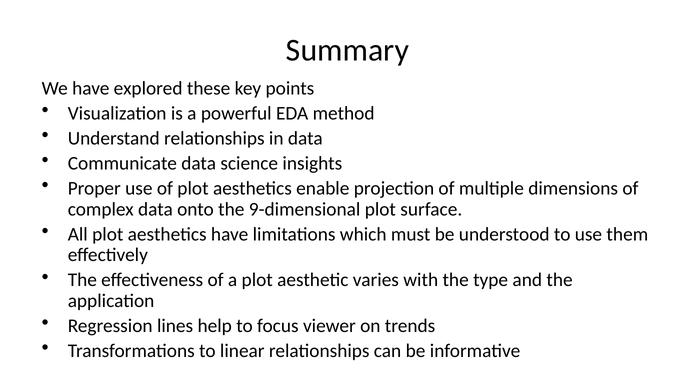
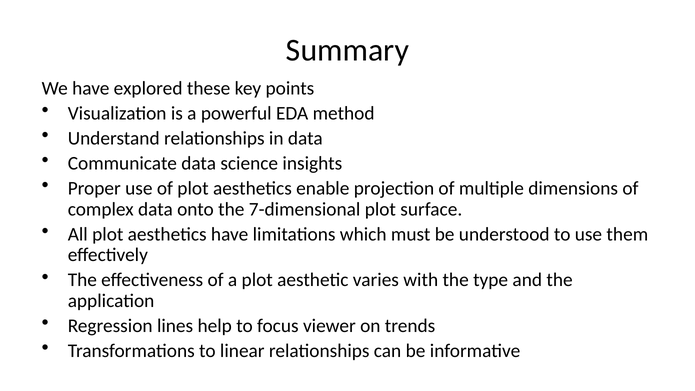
9-dimensional: 9-dimensional -> 7-dimensional
